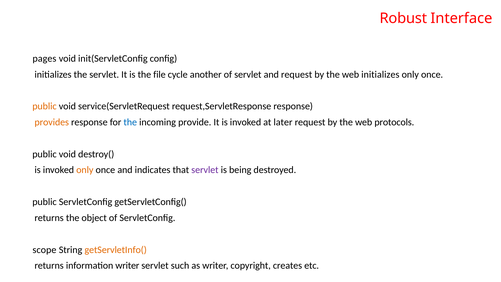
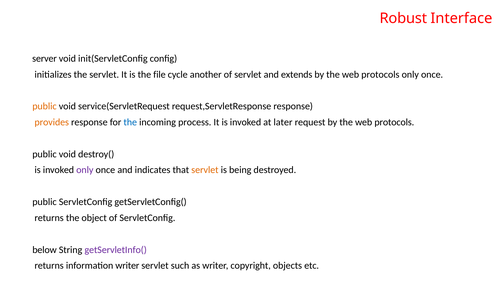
pages: pages -> server
and request: request -> extends
initializes at (380, 74): initializes -> protocols
provide: provide -> process
only at (85, 170) colour: orange -> purple
servlet at (205, 170) colour: purple -> orange
scope: scope -> below
getServletInfo( colour: orange -> purple
creates: creates -> objects
